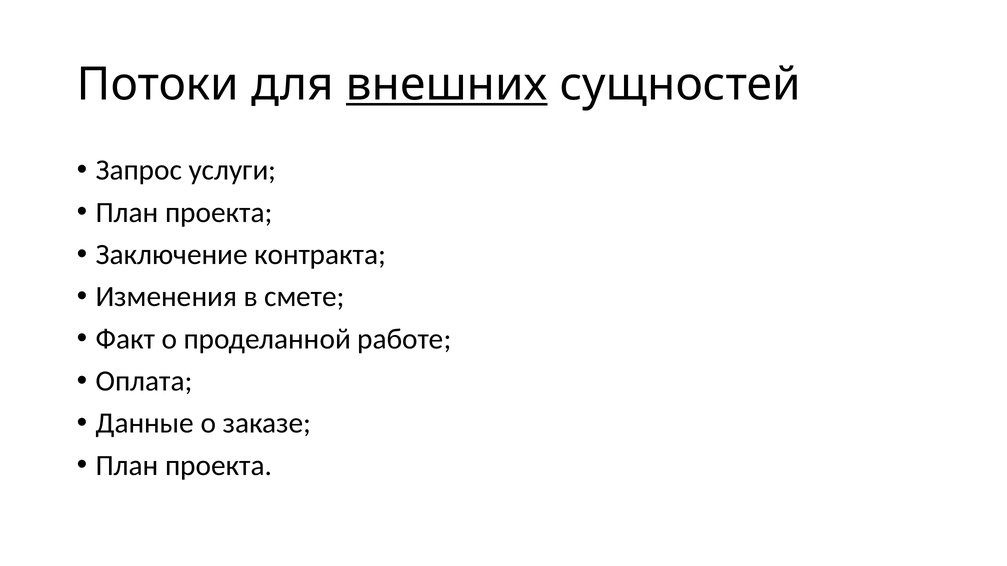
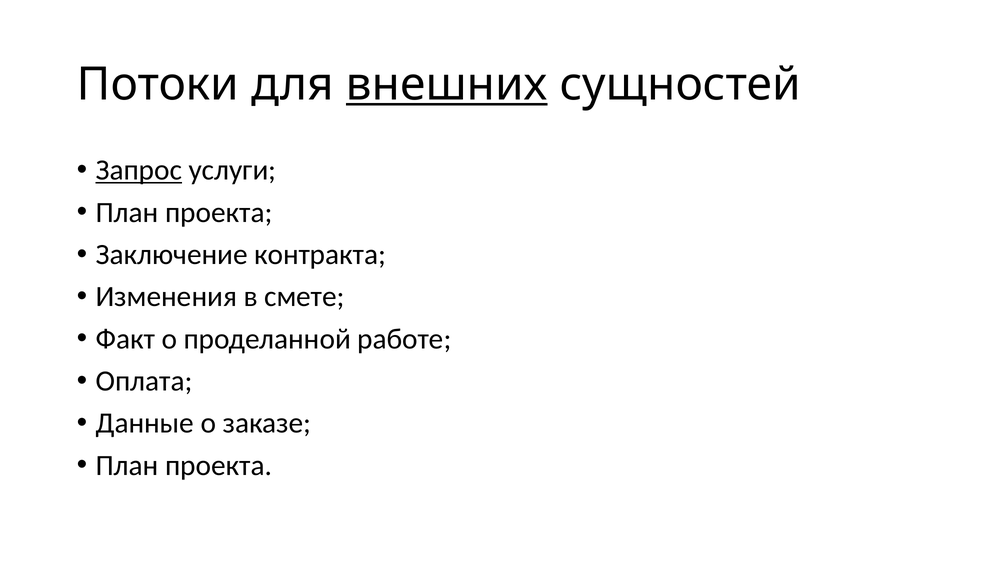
Запрос underline: none -> present
